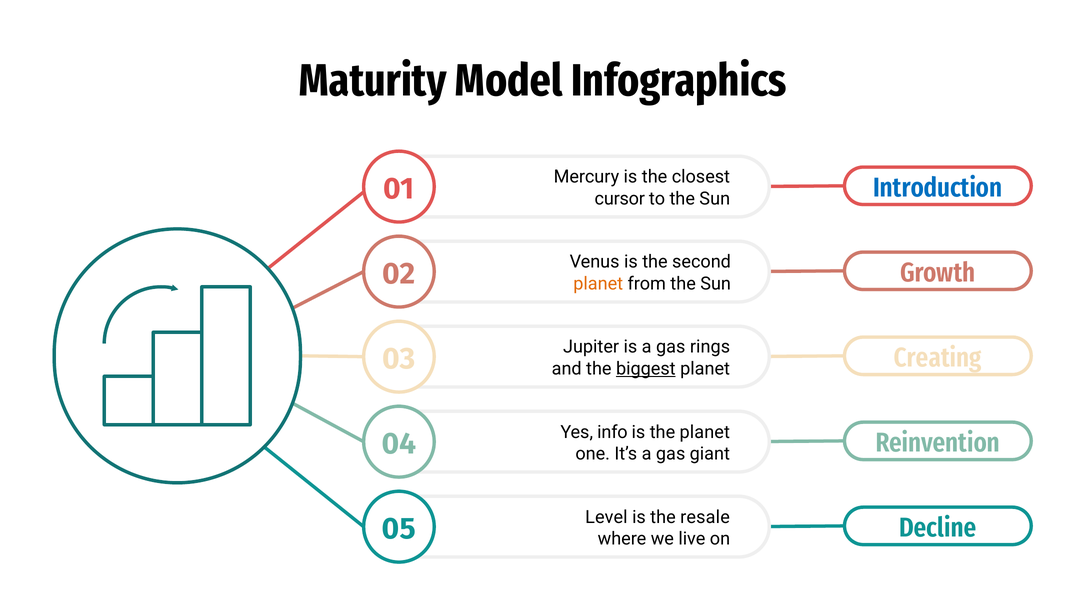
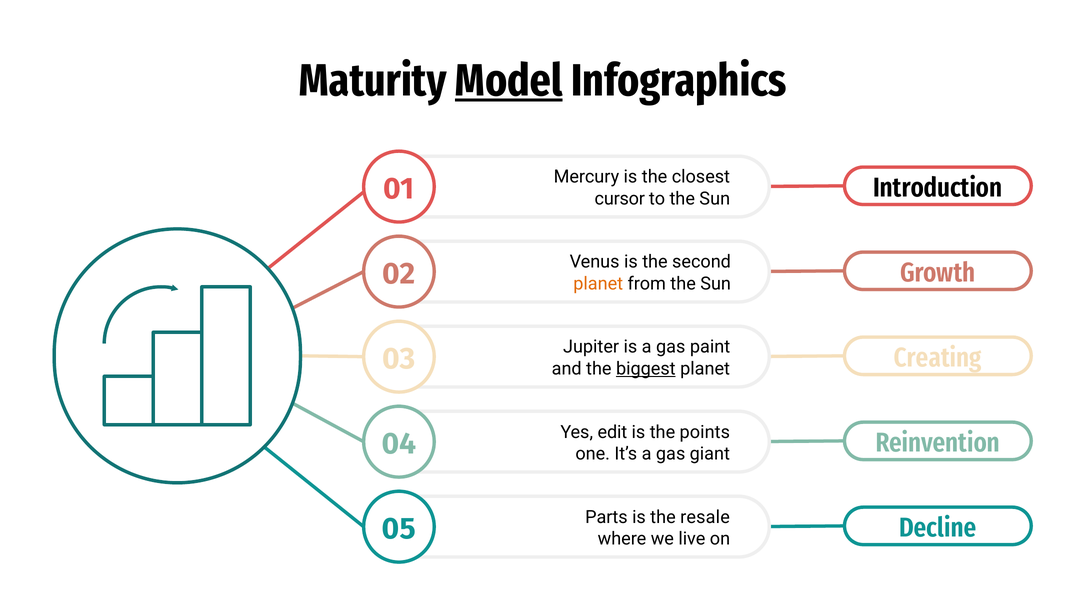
Model underline: none -> present
Introduction colour: blue -> black
rings: rings -> paint
info: info -> edit
the planet: planet -> points
Level: Level -> Parts
